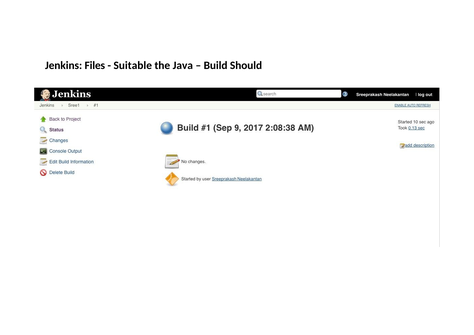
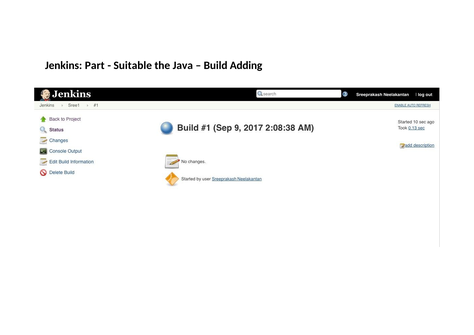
Files: Files -> Part
Should: Should -> Adding
